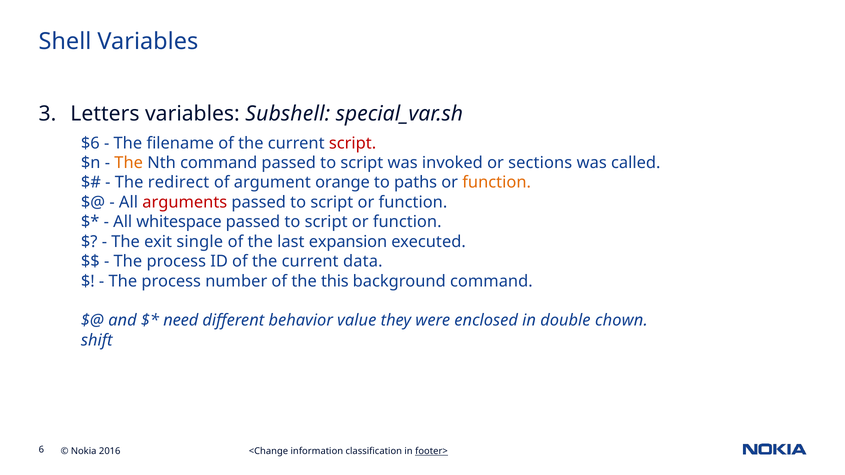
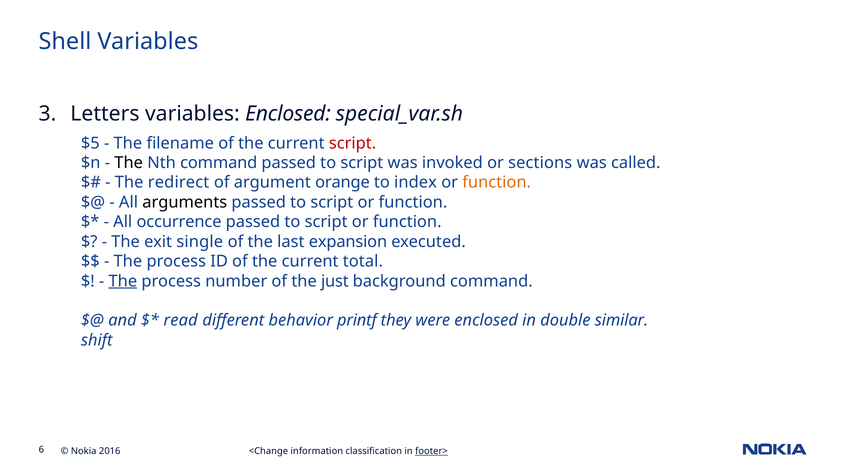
variables Subshell: Subshell -> Enclosed
$6: $6 -> $5
The at (129, 163) colour: orange -> black
paths: paths -> index
arguments colour: red -> black
whitespace: whitespace -> occurrence
data: data -> total
The at (123, 281) underline: none -> present
this: this -> just
need: need -> read
value: value -> printf
chown: chown -> similar
